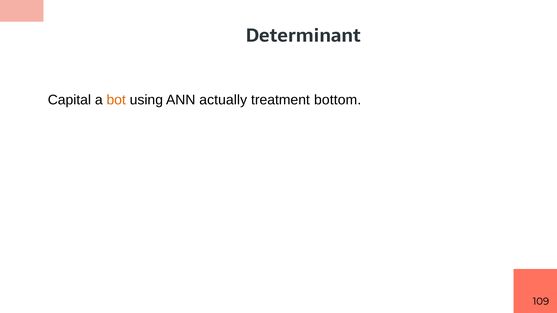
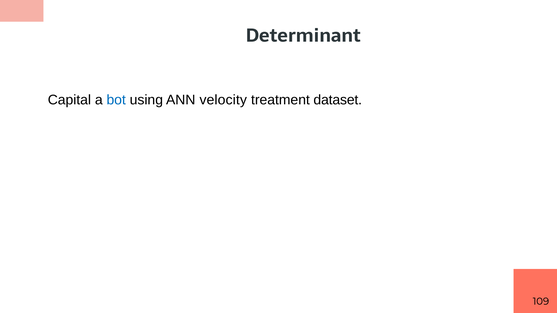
bot colour: orange -> blue
actually: actually -> velocity
bottom: bottom -> dataset
